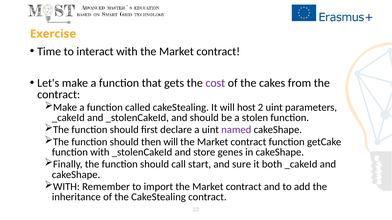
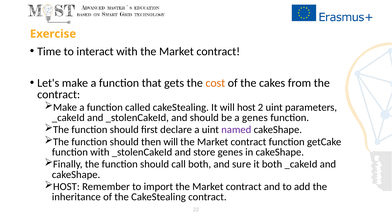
cost colour: purple -> orange
a stolen: stolen -> genes
call start: start -> both
WITH at (66, 187): WITH -> HOST
